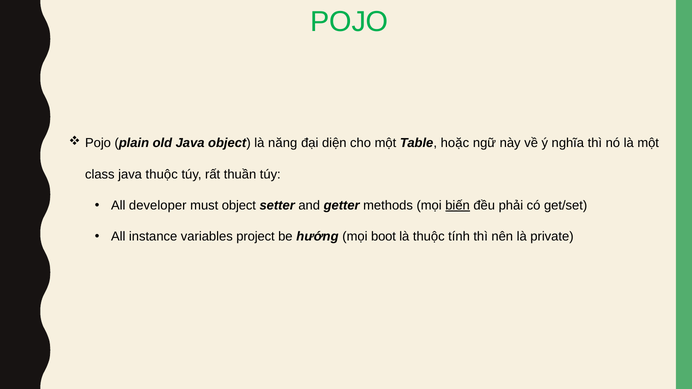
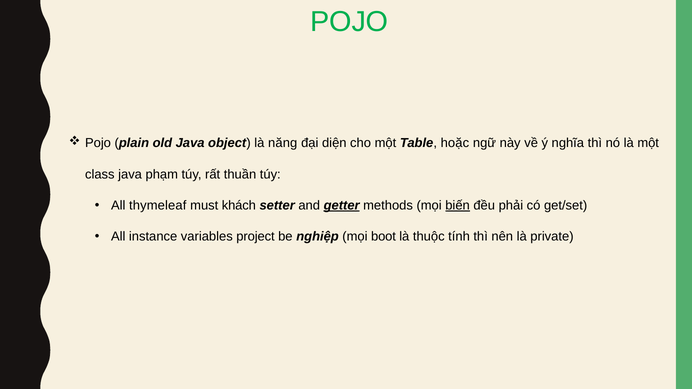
java thuộc: thuộc -> phạm
developer: developer -> thymeleaf
must object: object -> khách
getter underline: none -> present
hướng: hướng -> nghiệp
